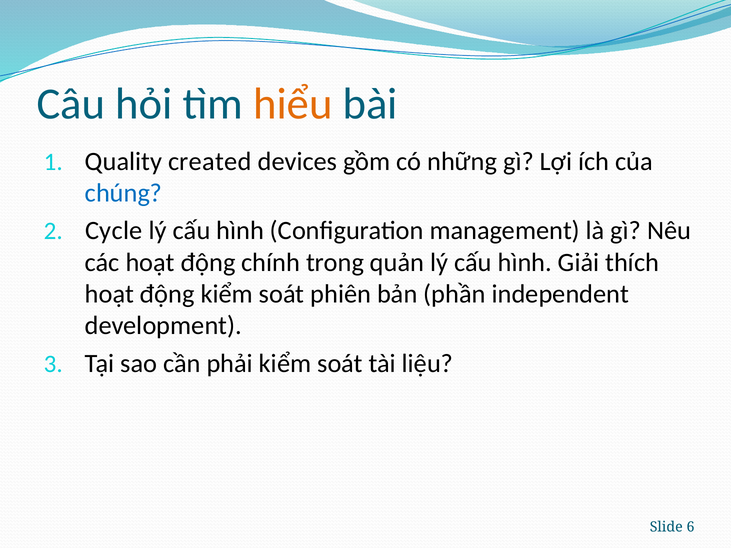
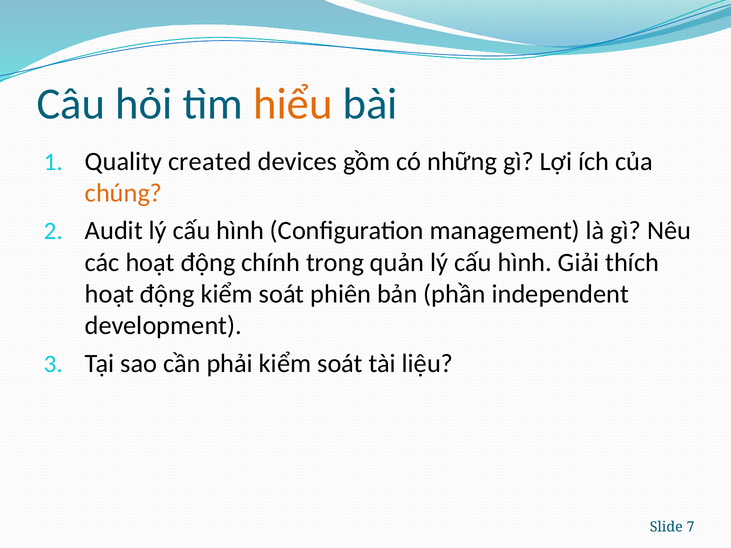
chúng colour: blue -> orange
Cycle: Cycle -> Audit
6: 6 -> 7
